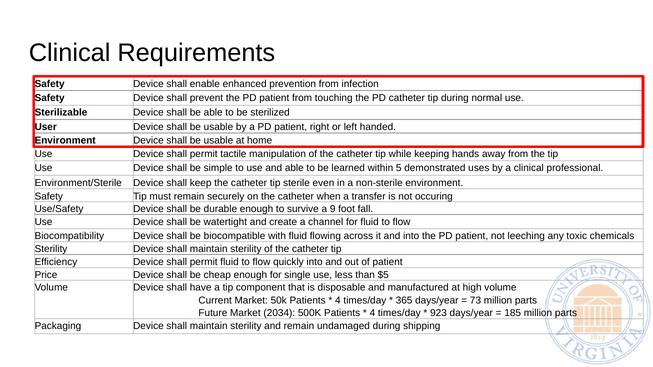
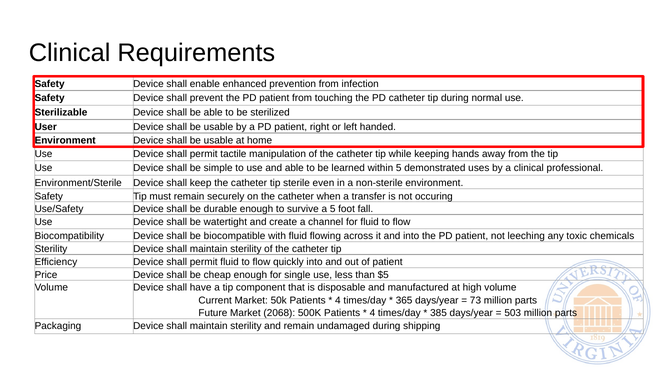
a 9: 9 -> 5
2034: 2034 -> 2068
923: 923 -> 385
185: 185 -> 503
